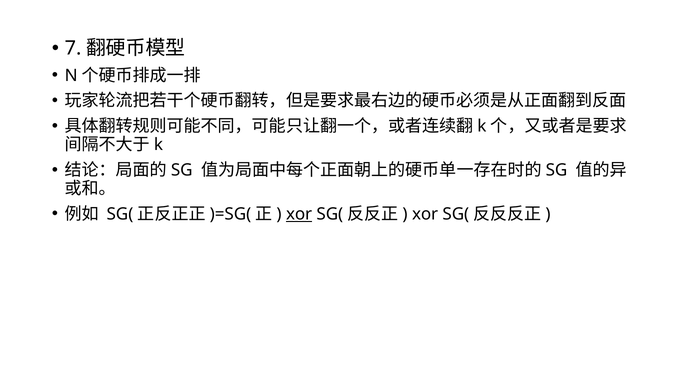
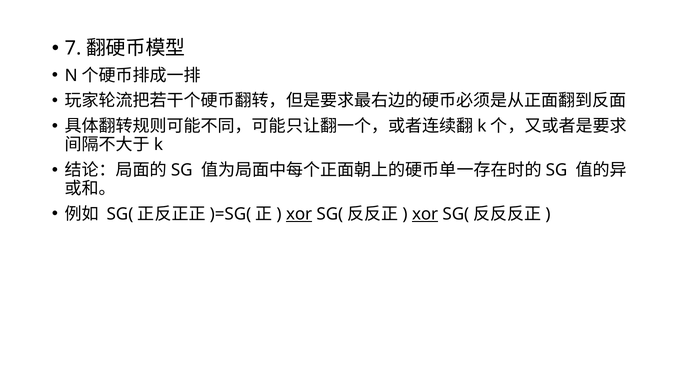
xor at (425, 214) underline: none -> present
